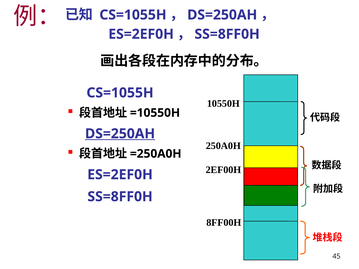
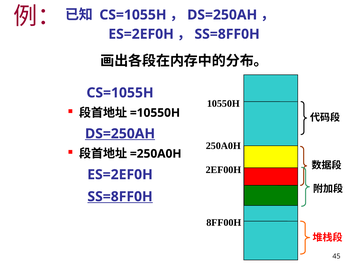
SS=8FF0H at (120, 197) underline: none -> present
